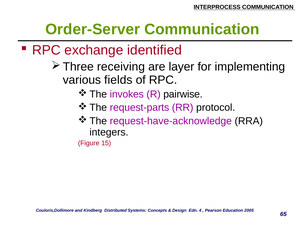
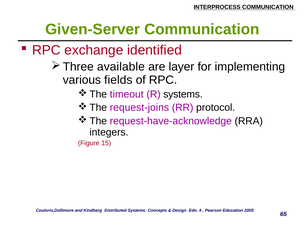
Order-Server: Order-Server -> Given-Server
receiving: receiving -> available
invokes: invokes -> timeout
R pairwise: pairwise -> systems
request-parts: request-parts -> request-joins
